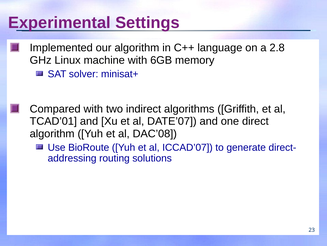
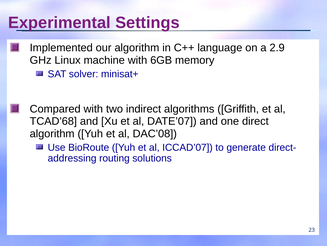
2.8: 2.8 -> 2.9
TCAD’01: TCAD’01 -> TCAD’68
